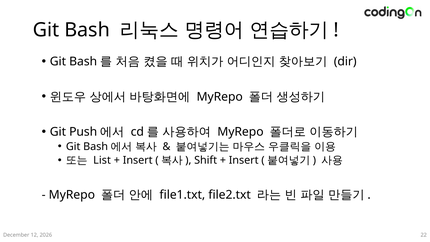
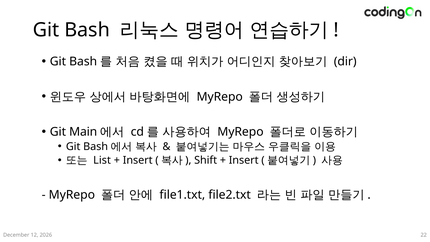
Push: Push -> Main
